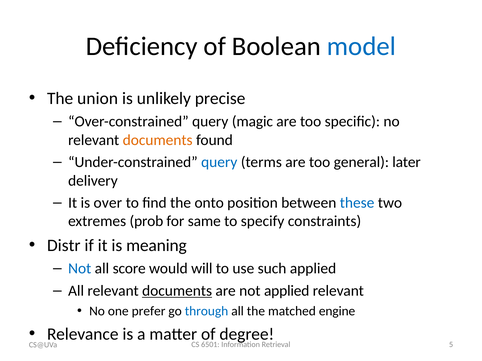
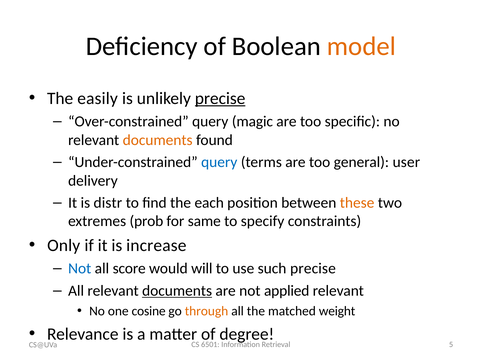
model colour: blue -> orange
union: union -> easily
precise at (220, 98) underline: none -> present
later: later -> user
over: over -> distr
onto: onto -> each
these colour: blue -> orange
Distr: Distr -> Only
meaning: meaning -> increase
such applied: applied -> precise
prefer: prefer -> cosine
through colour: blue -> orange
engine: engine -> weight
